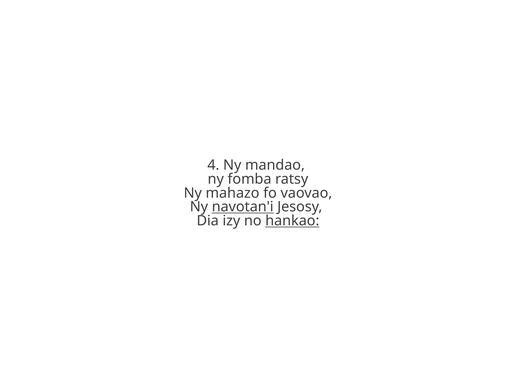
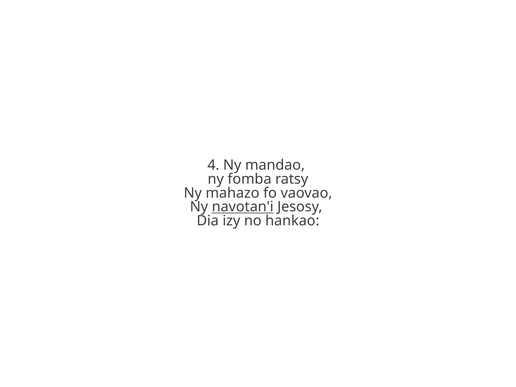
hankao underline: present -> none
